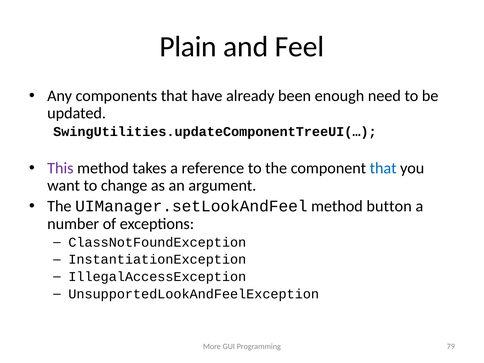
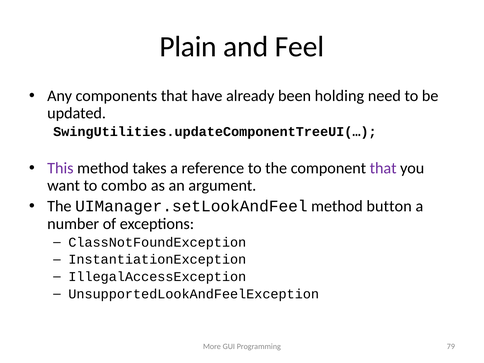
enough: enough -> holding
that at (383, 168) colour: blue -> purple
change: change -> combo
